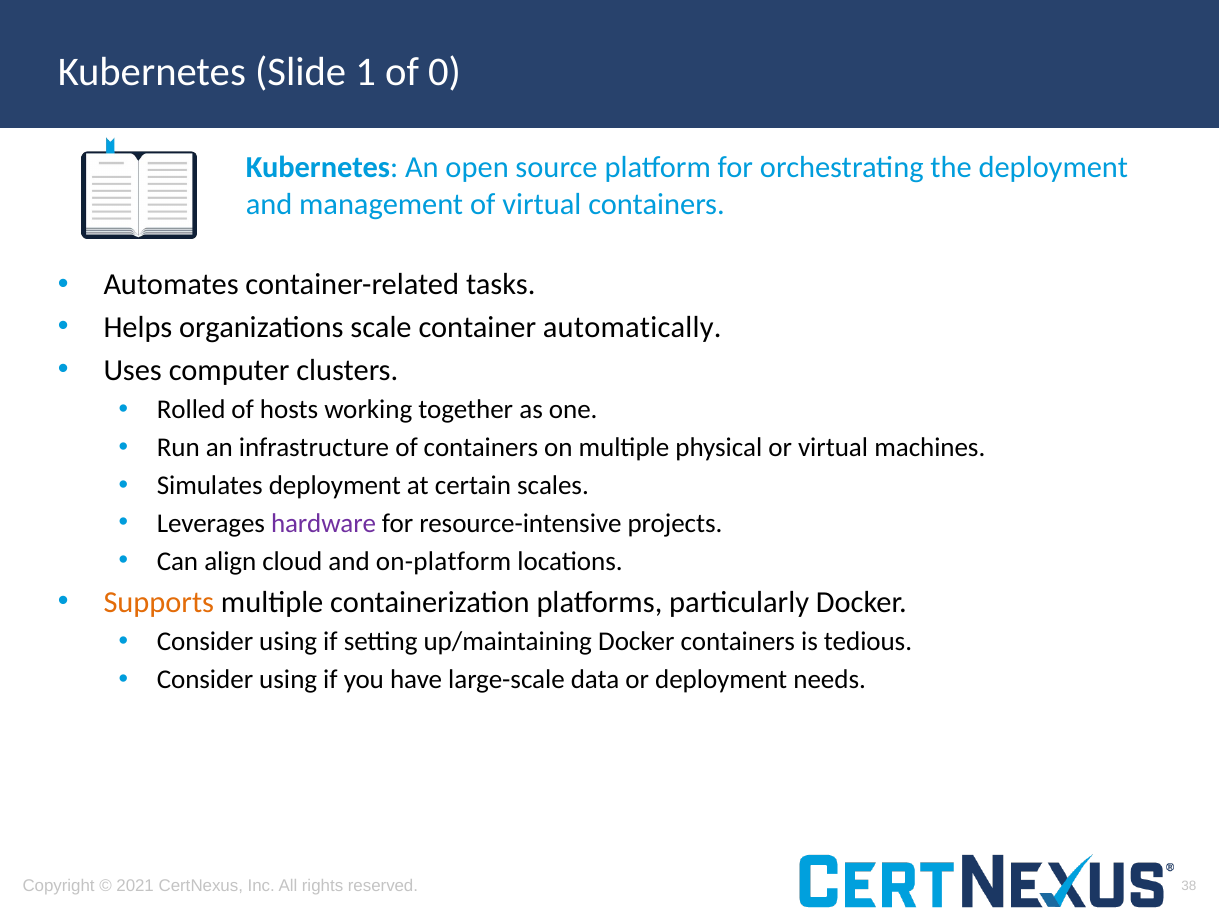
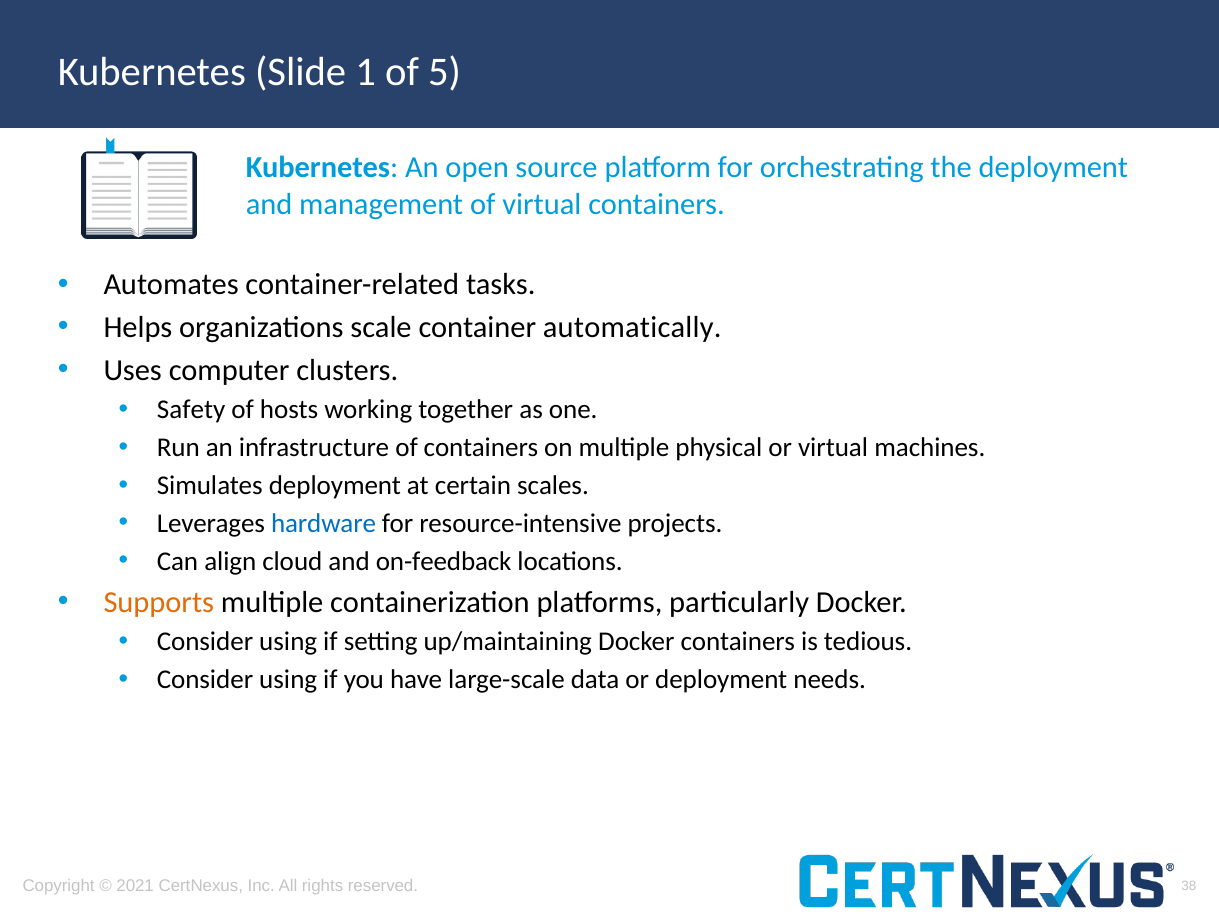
0: 0 -> 5
Rolled: Rolled -> Safety
hardware colour: purple -> blue
on-platform: on-platform -> on-feedback
